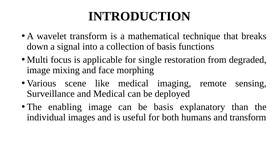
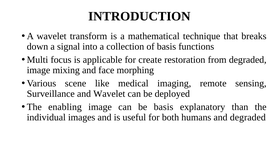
single: single -> create
and Medical: Medical -> Wavelet
and transform: transform -> degraded
